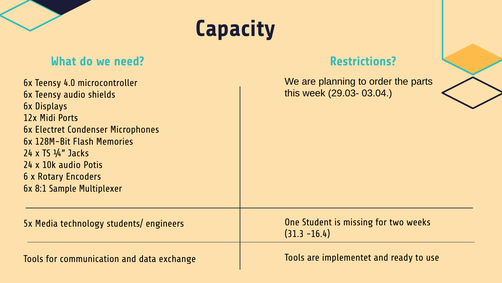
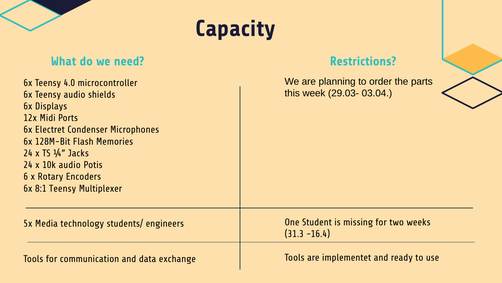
8:1 Sample: Sample -> Teensy
